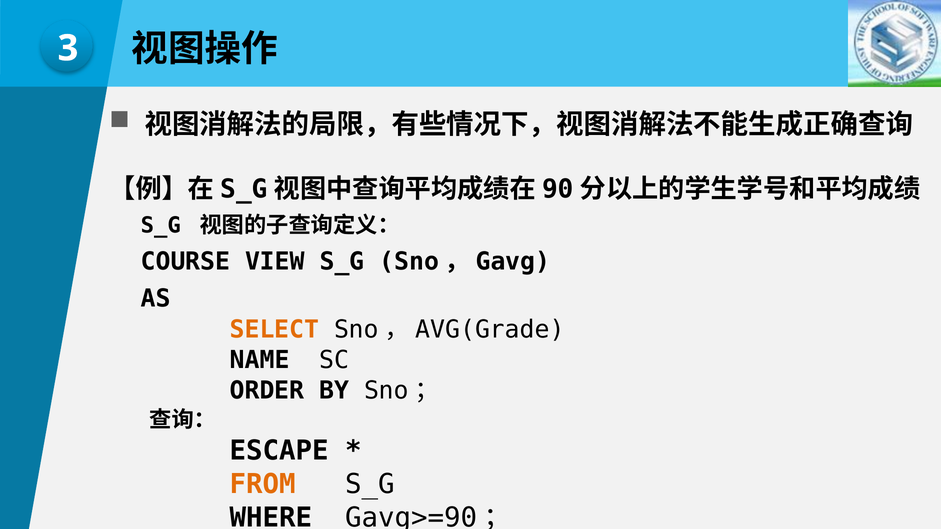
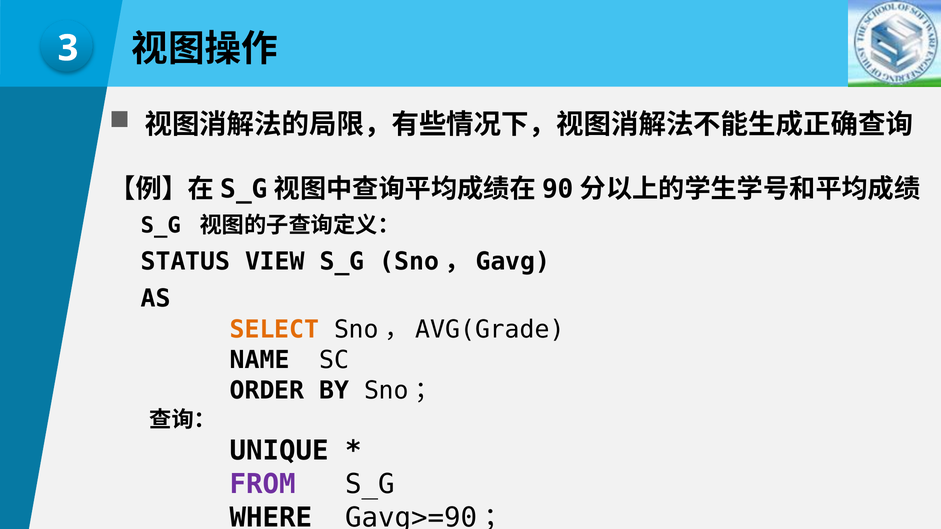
COURSE: COURSE -> STATUS
ESCAPE: ESCAPE -> UNIQUE
FROM colour: orange -> purple
